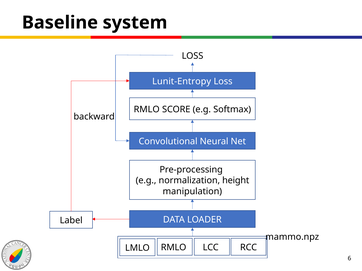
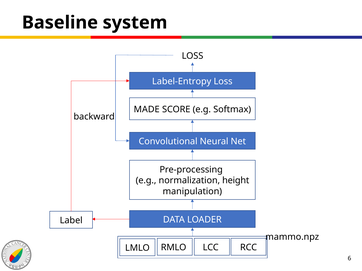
Lunit-Entropy: Lunit-Entropy -> Label-Entropy
RMLO at (147, 110): RMLO -> MADE
